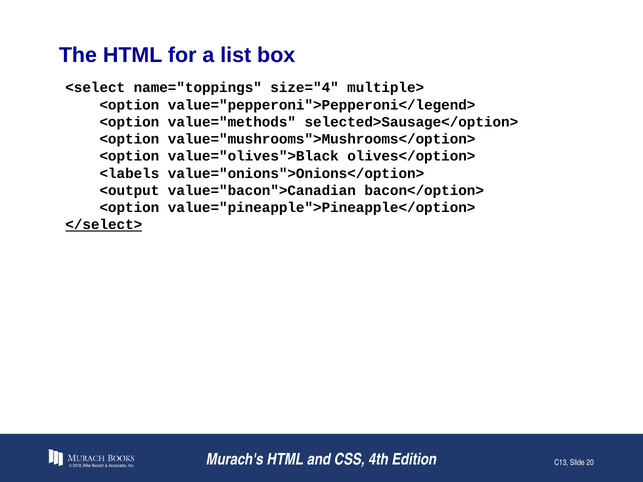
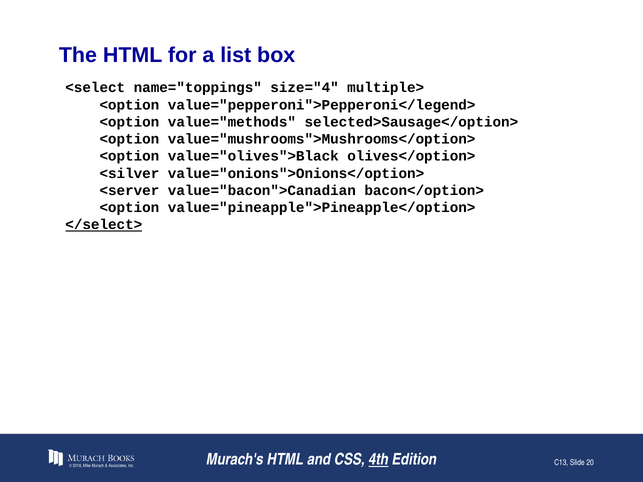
<labels: <labels -> <silver
<output: <output -> <server
4th underline: none -> present
